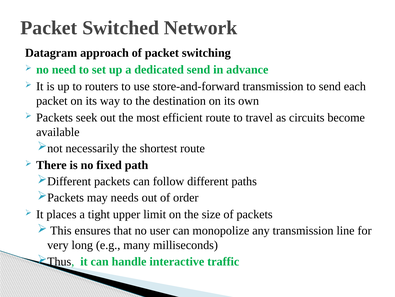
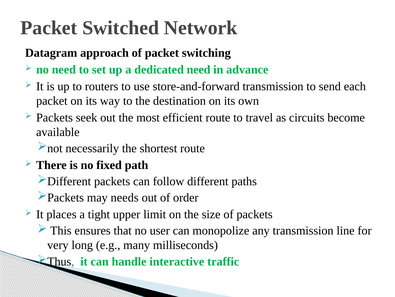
dedicated send: send -> need
